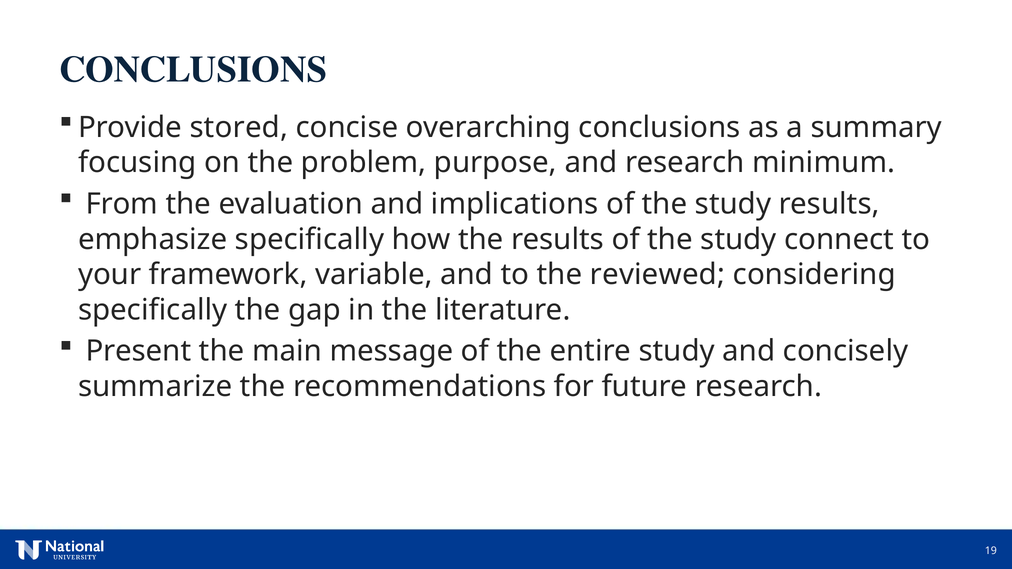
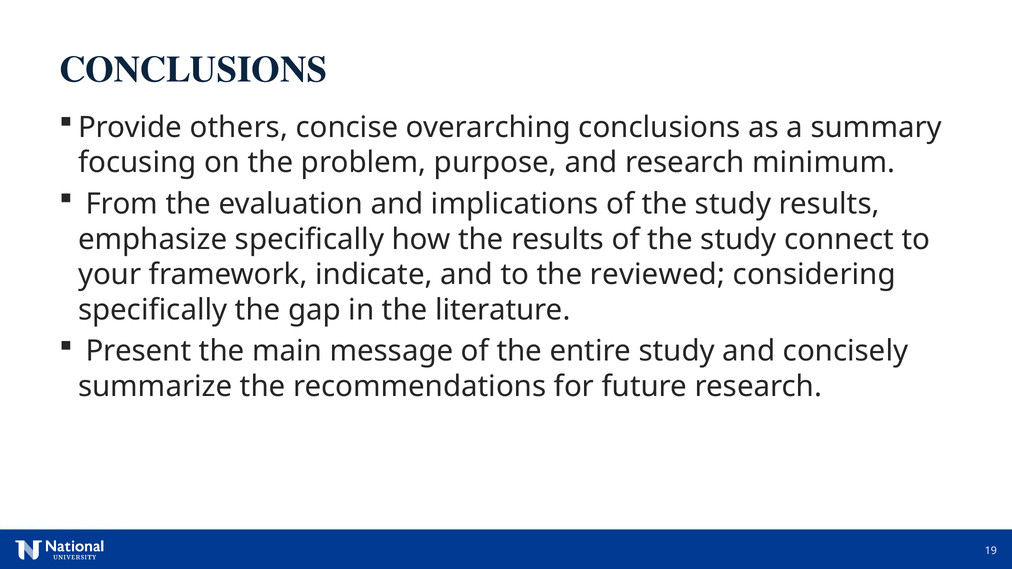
stored: stored -> others
variable: variable -> indicate
